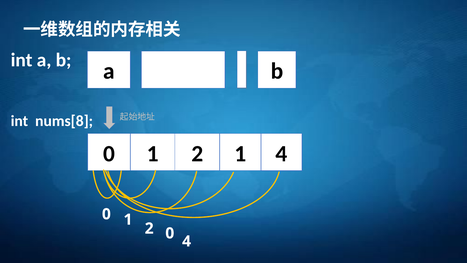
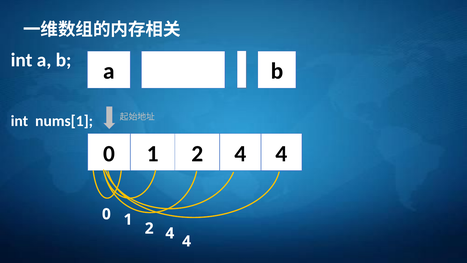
nums[8: nums[8 -> nums[1
1 at (240, 153): 1 -> 4
2 0: 0 -> 4
